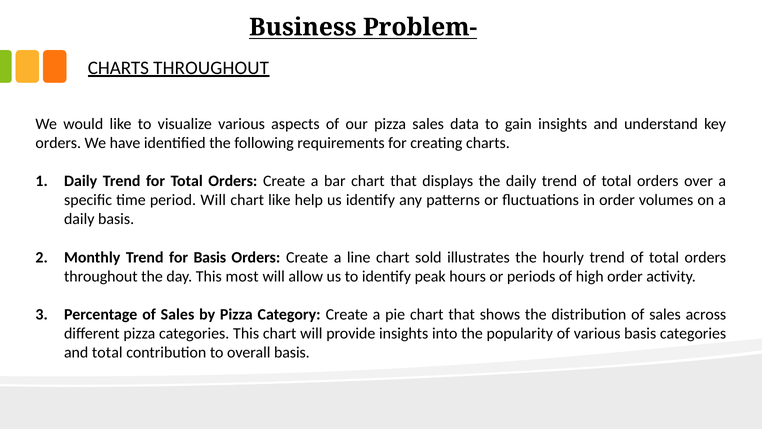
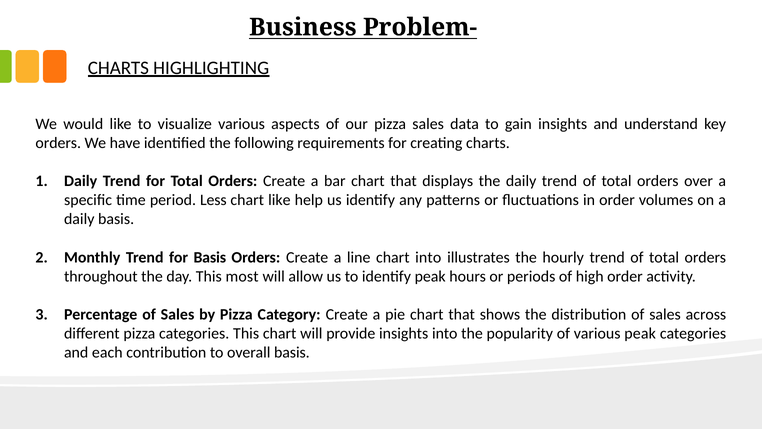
CHARTS THROUGHOUT: THROUGHOUT -> HIGHLIGHTING
period Will: Will -> Less
chart sold: sold -> into
various basis: basis -> peak
and total: total -> each
